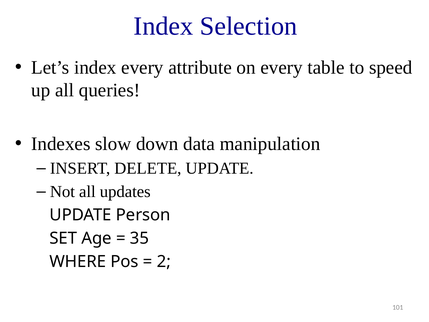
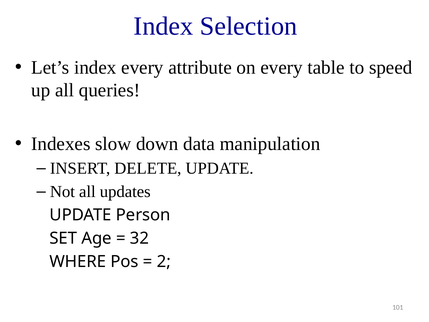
35: 35 -> 32
